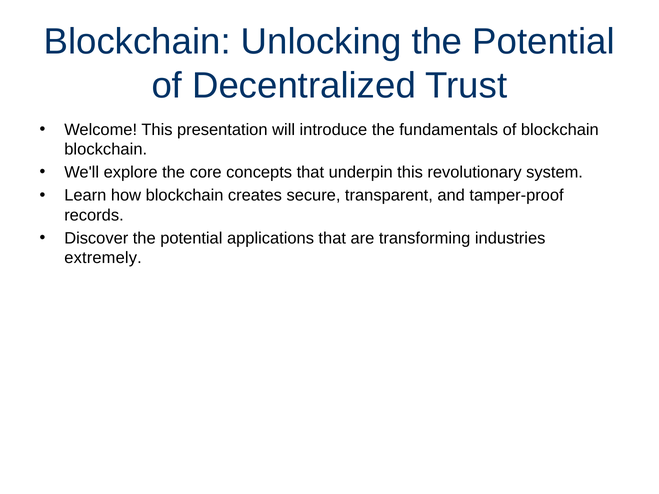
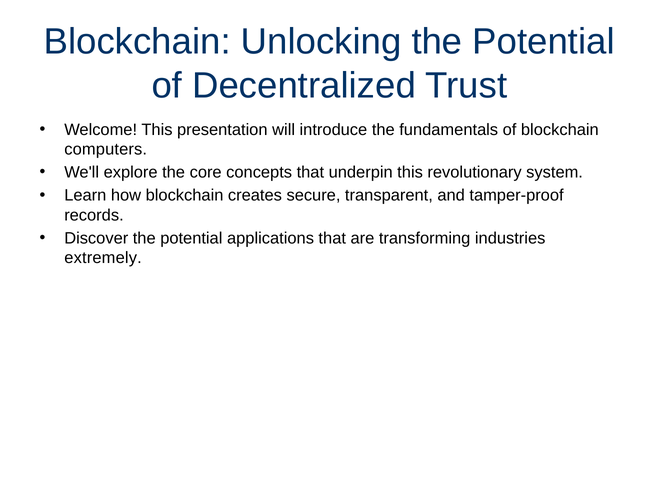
blockchain at (106, 149): blockchain -> computers
